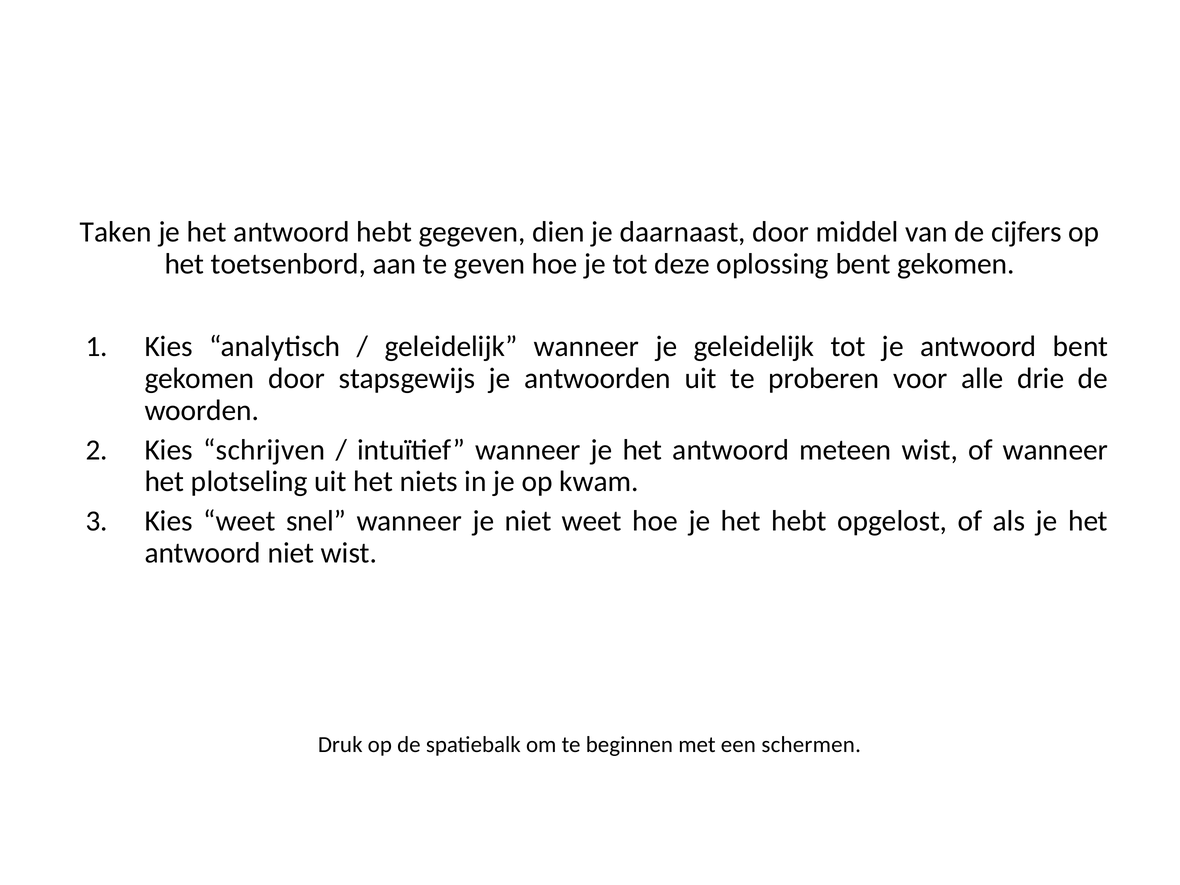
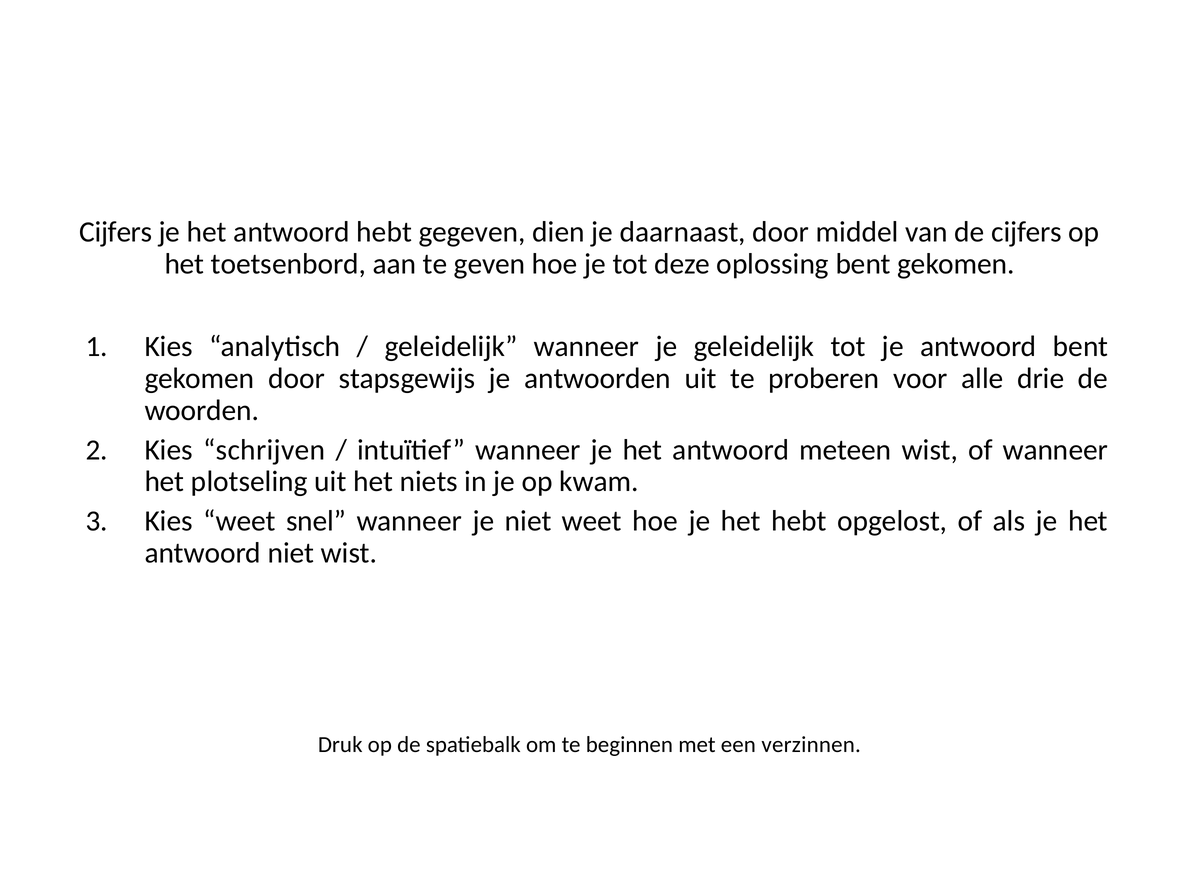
Taken at (116, 232): Taken -> Cijfers
schermen: schermen -> verzinnen
